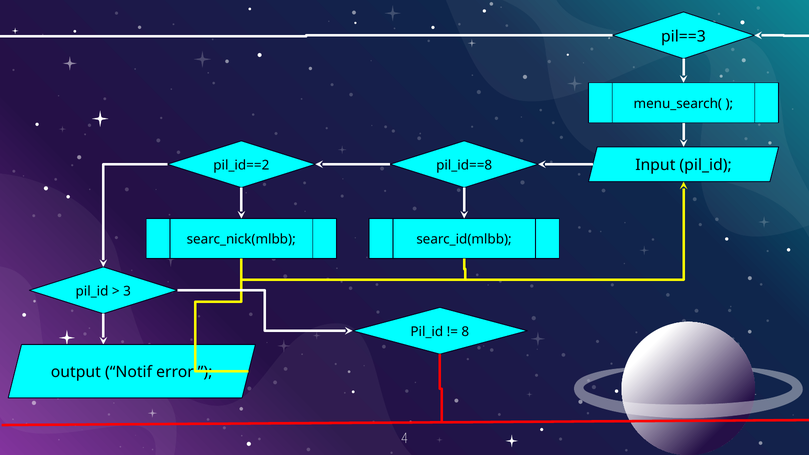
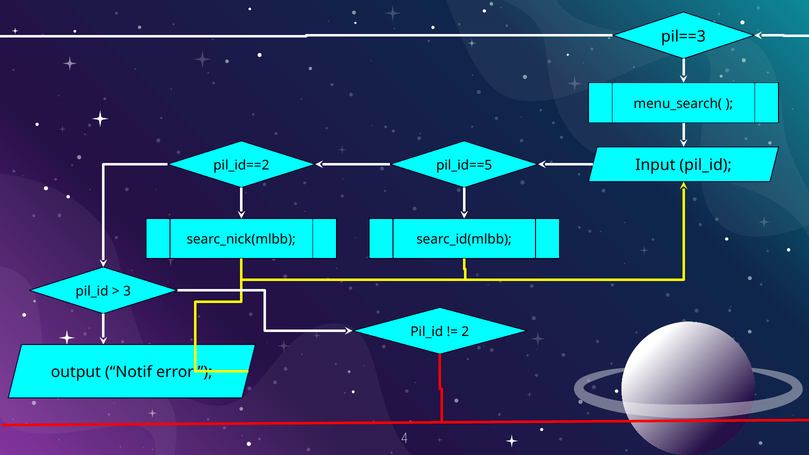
pil_id==8: pil_id==8 -> pil_id==5
8: 8 -> 2
